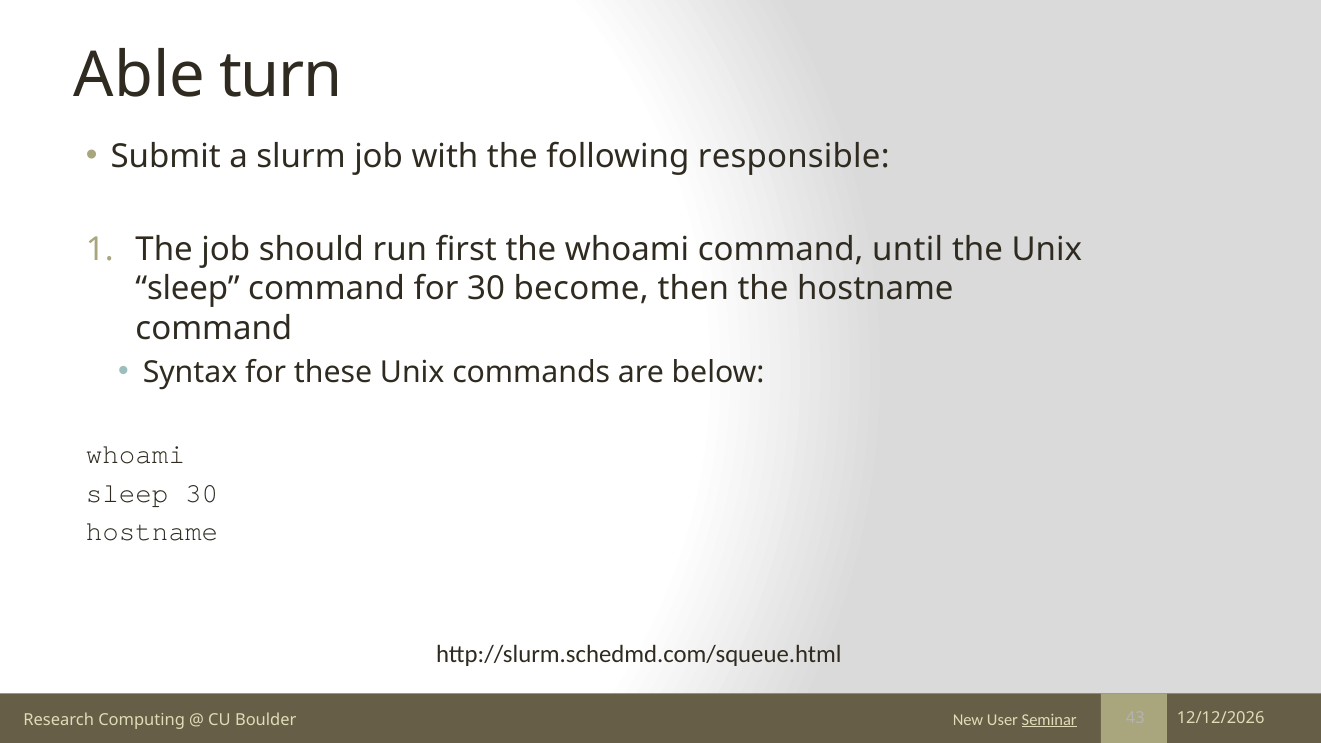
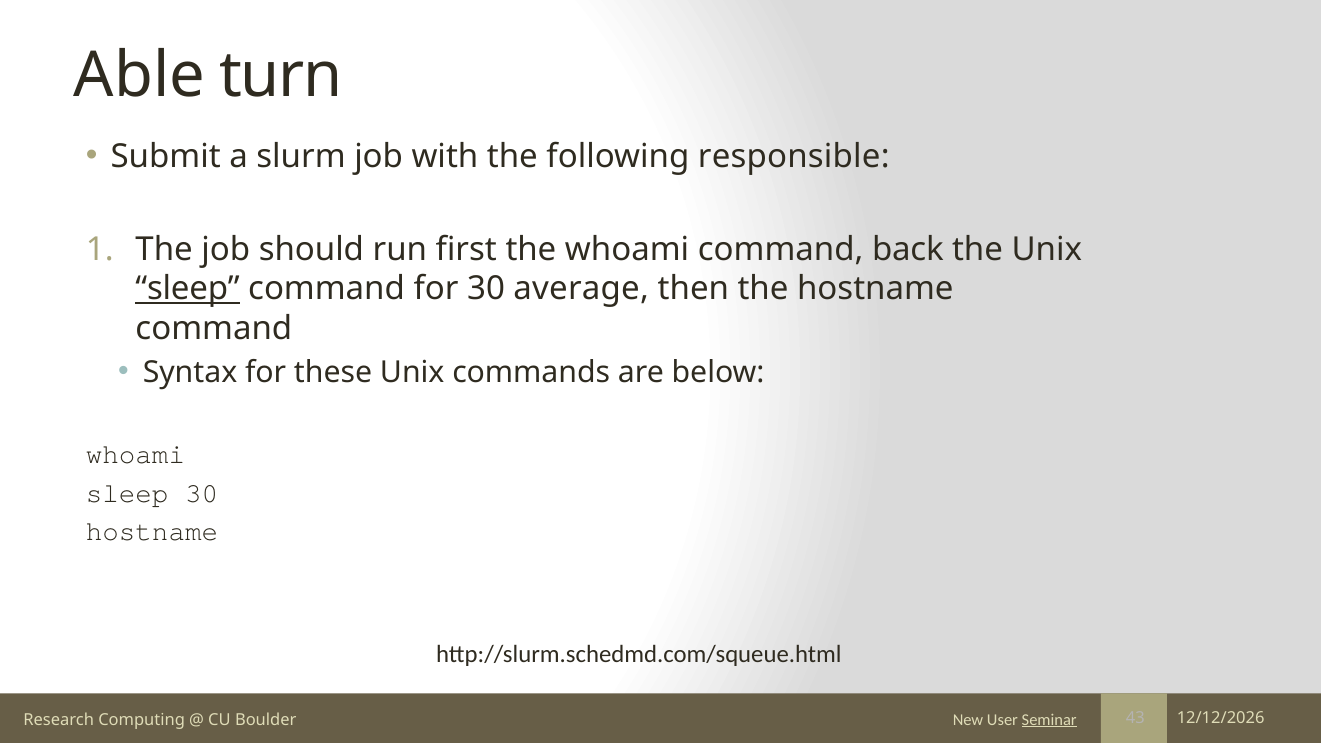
until: until -> back
sleep at (188, 289) underline: none -> present
become: become -> average
